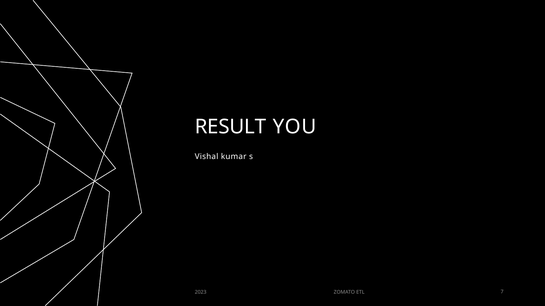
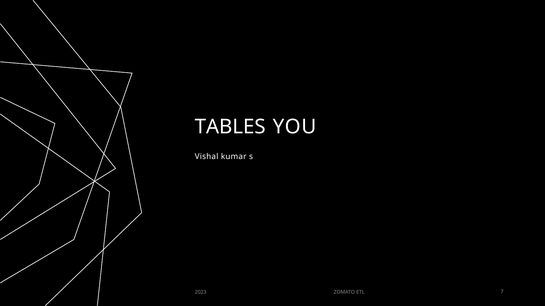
RESULT: RESULT -> TABLES
